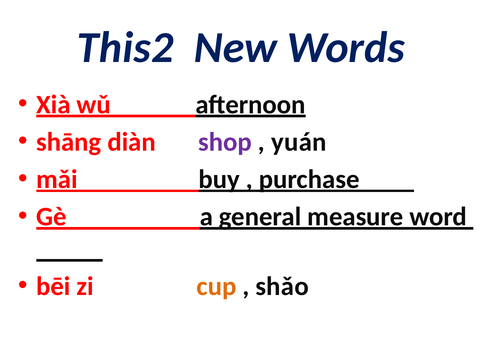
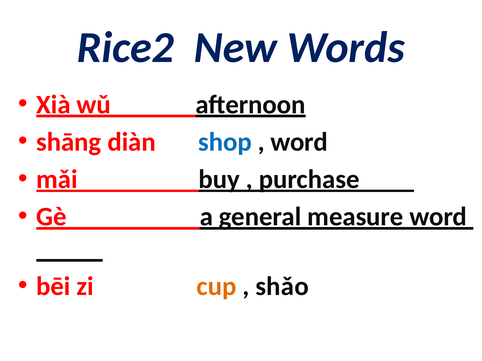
This2: This2 -> Rice2
shop colour: purple -> blue
yuán at (299, 142): yuán -> word
